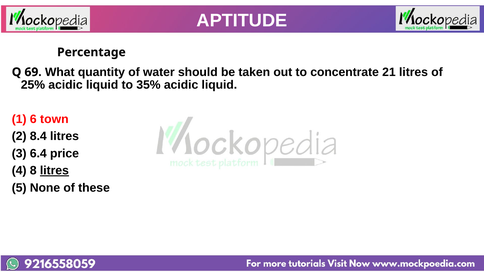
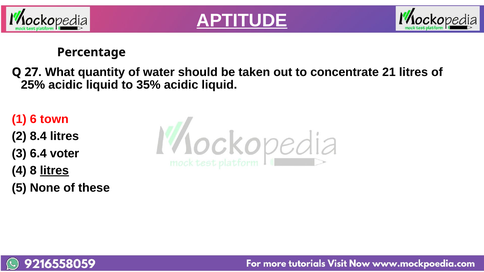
APTITUDE underline: none -> present
69: 69 -> 27
price: price -> voter
